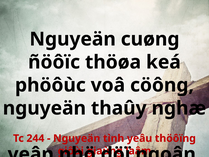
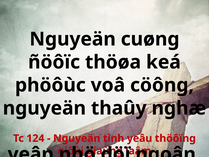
244: 244 -> 124
